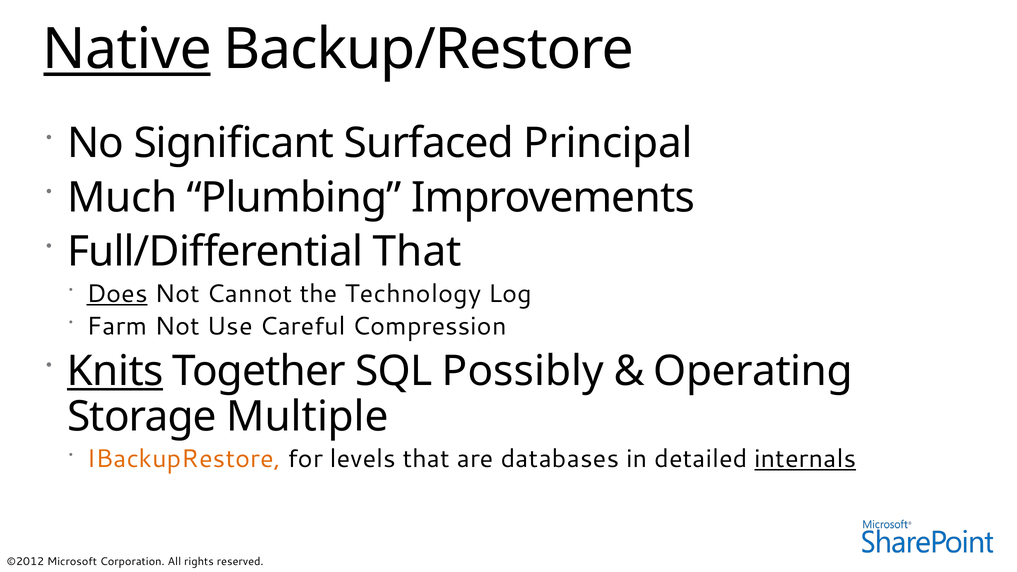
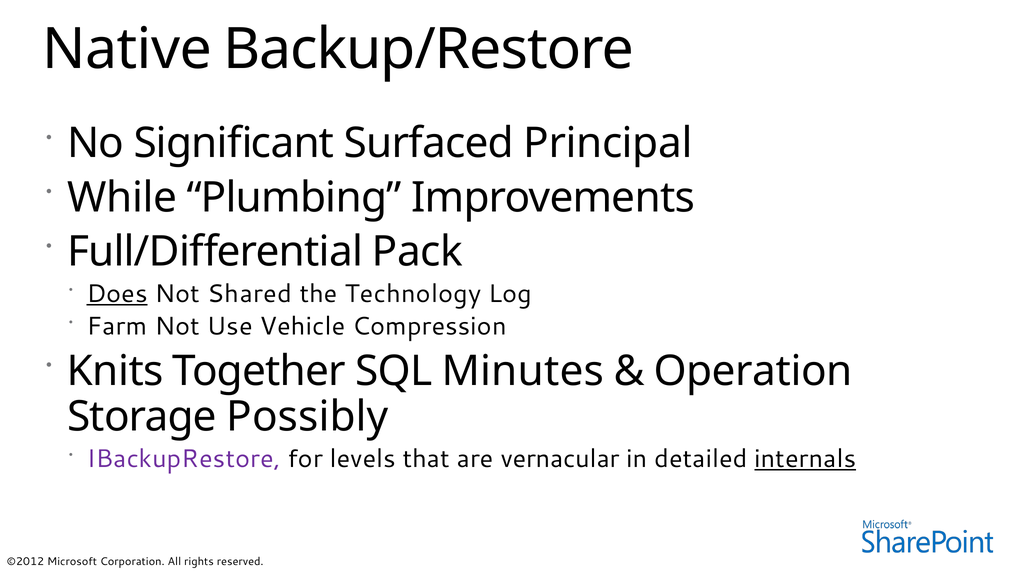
Native underline: present -> none
Much: Much -> While
Full/Differential That: That -> Pack
Cannot: Cannot -> Shared
Careful: Careful -> Vehicle
Knits underline: present -> none
Possibly: Possibly -> Minutes
Operating: Operating -> Operation
Multiple: Multiple -> Possibly
IBackupRestore colour: orange -> purple
databases: databases -> vernacular
